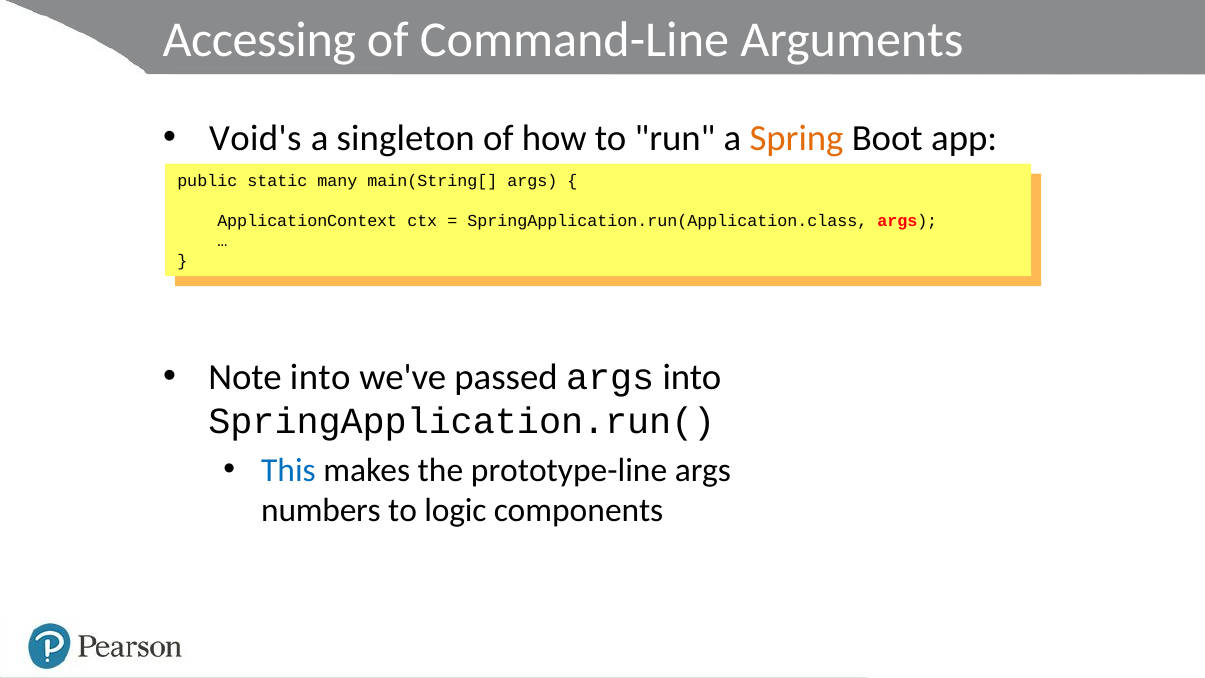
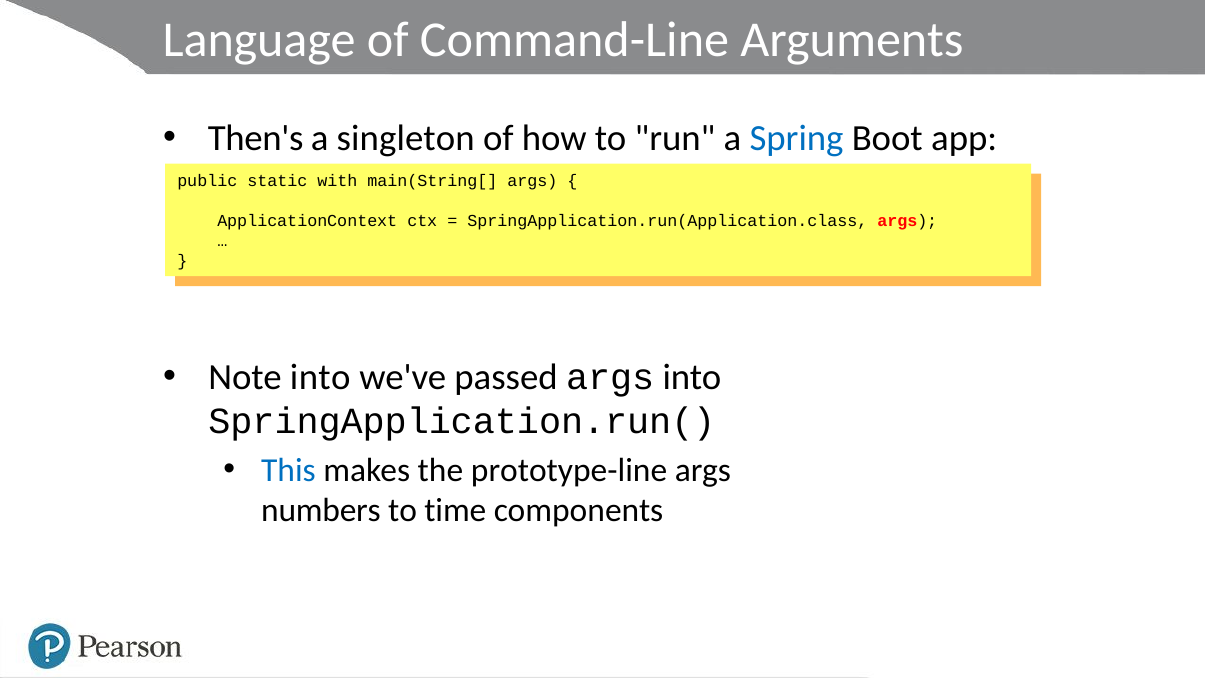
Accessing: Accessing -> Language
Void's: Void's -> Then's
Spring colour: orange -> blue
many: many -> with
logic: logic -> time
